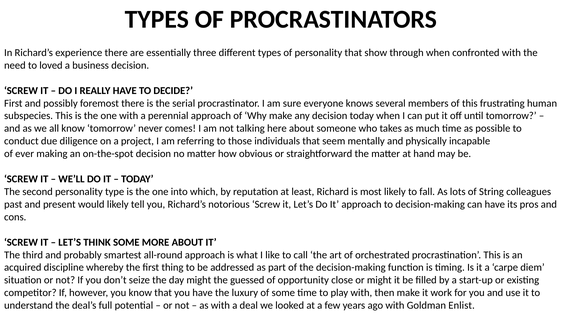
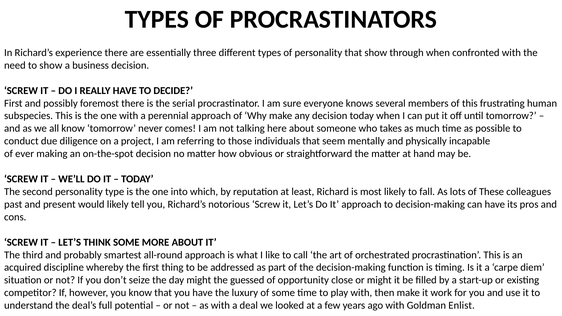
to loved: loved -> show
String: String -> These
